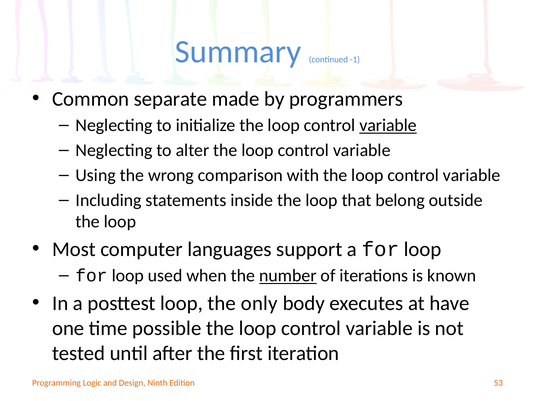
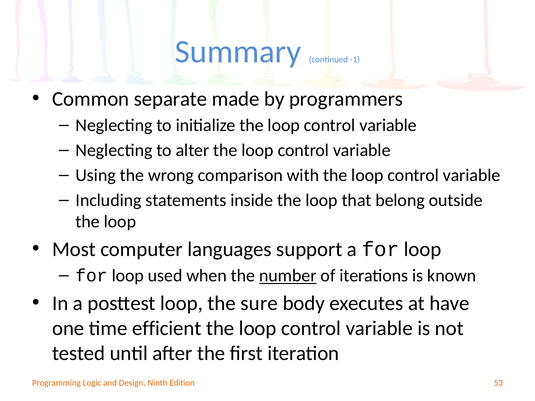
variable at (388, 126) underline: present -> none
only: only -> sure
possible: possible -> efficient
